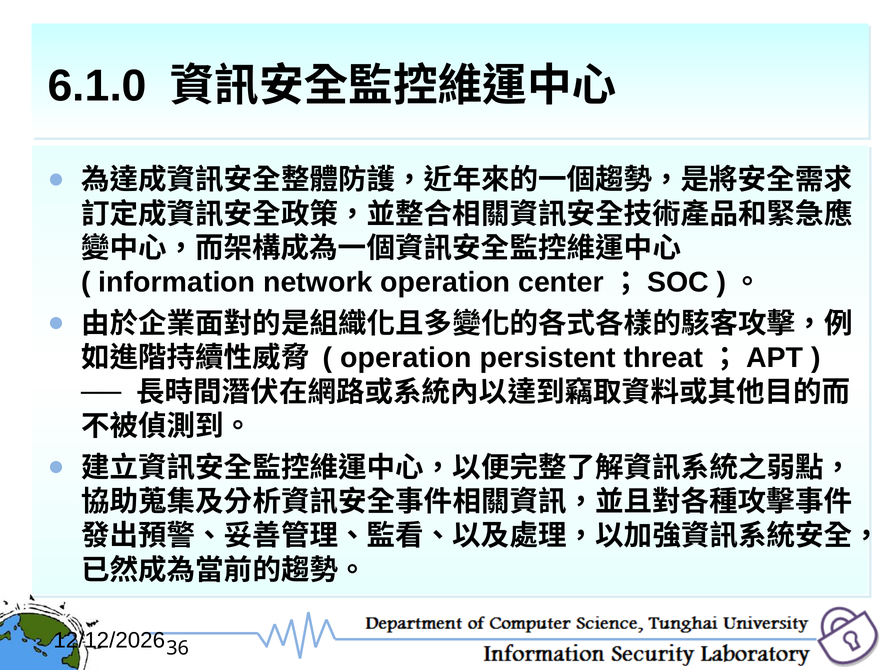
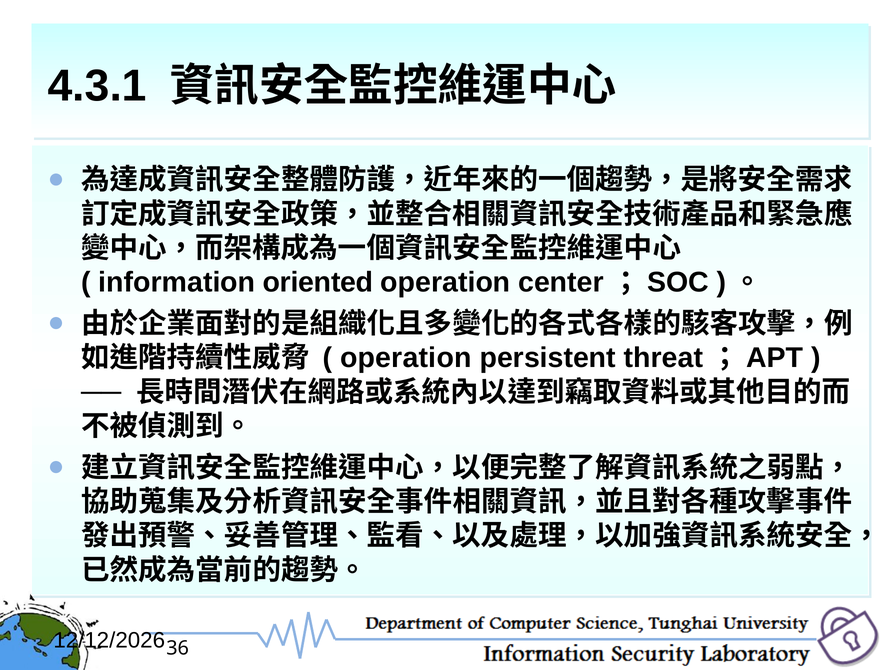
6.1.0: 6.1.0 -> 4.3.1
network: network -> oriented
